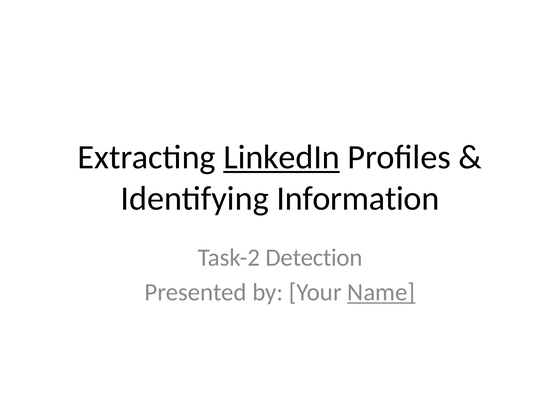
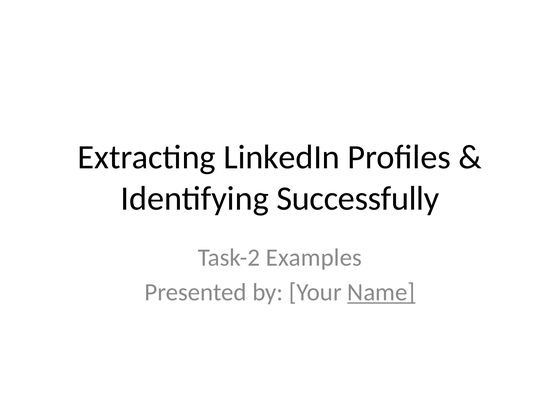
LinkedIn underline: present -> none
Information: Information -> Successfully
Detection: Detection -> Examples
